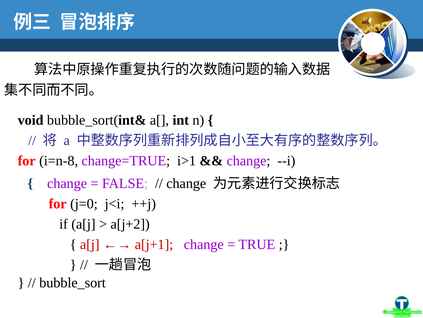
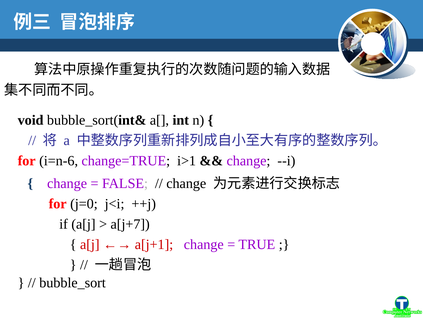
i=n-8: i=n-8 -> i=n-6
a[j+2: a[j+2 -> a[j+7
